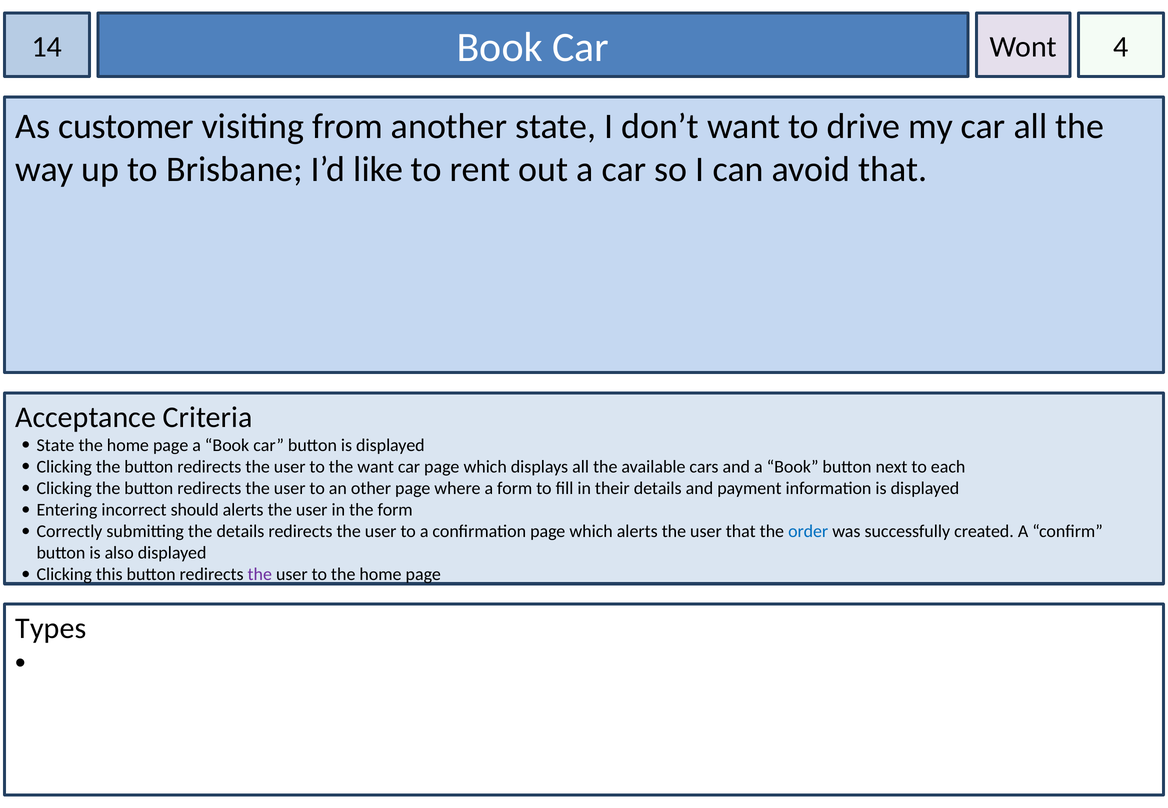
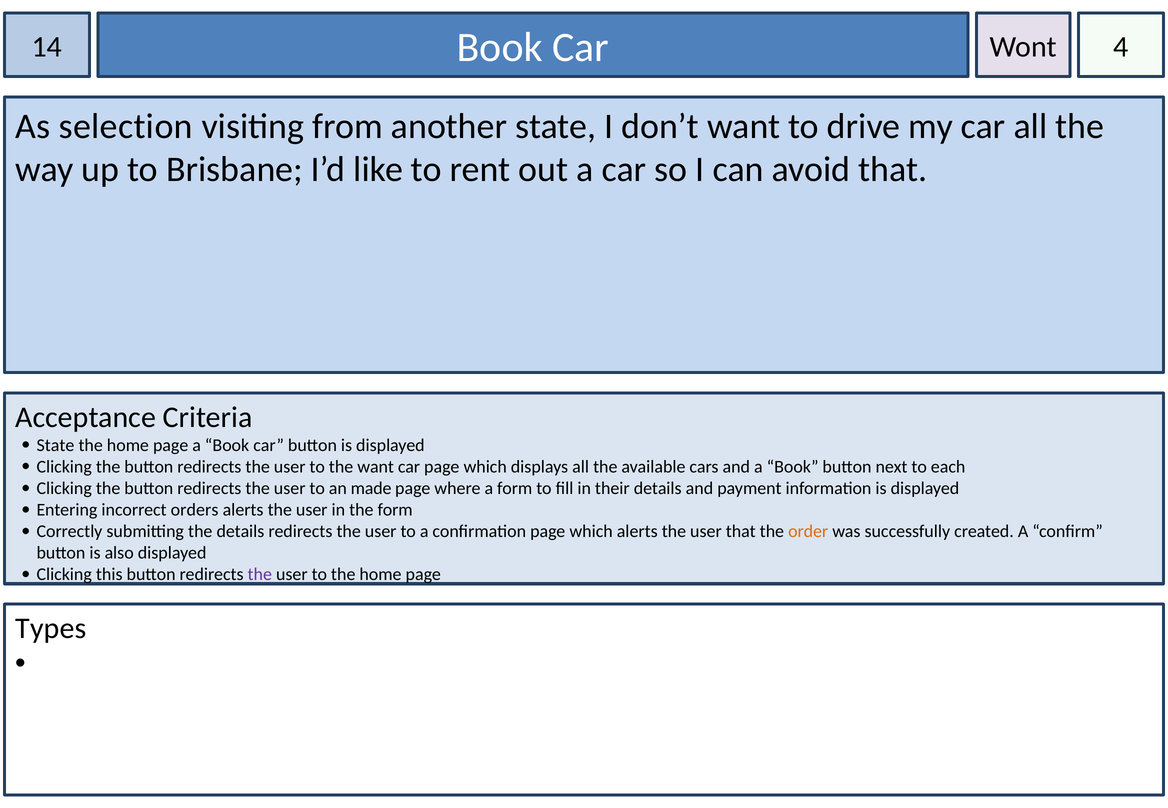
customer: customer -> selection
other: other -> made
should: should -> orders
order colour: blue -> orange
